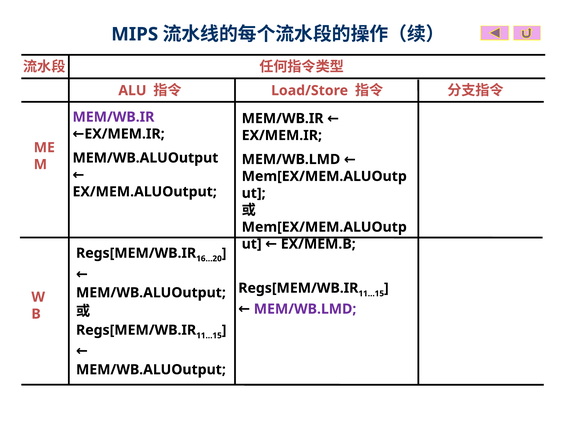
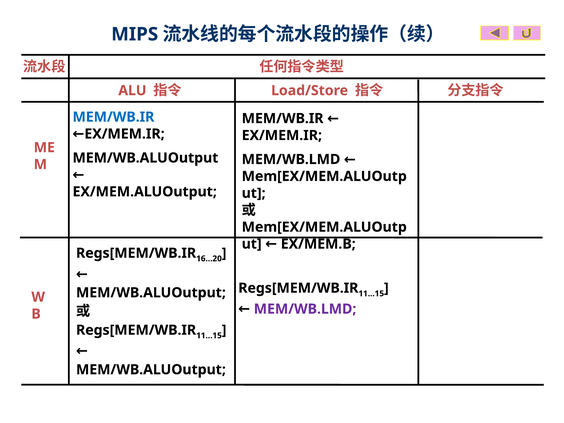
MEM/WB.IR at (113, 117) colour: purple -> blue
